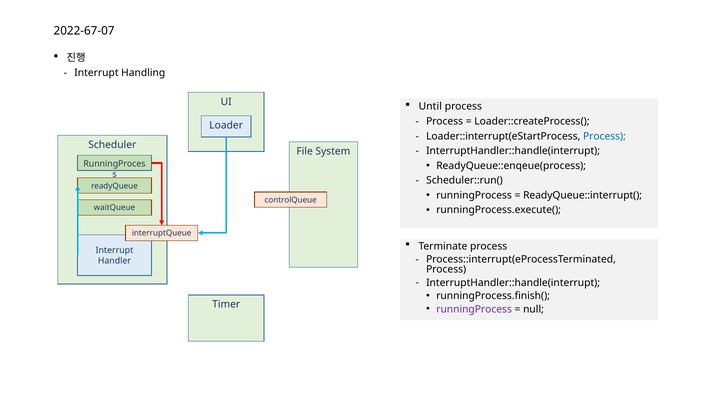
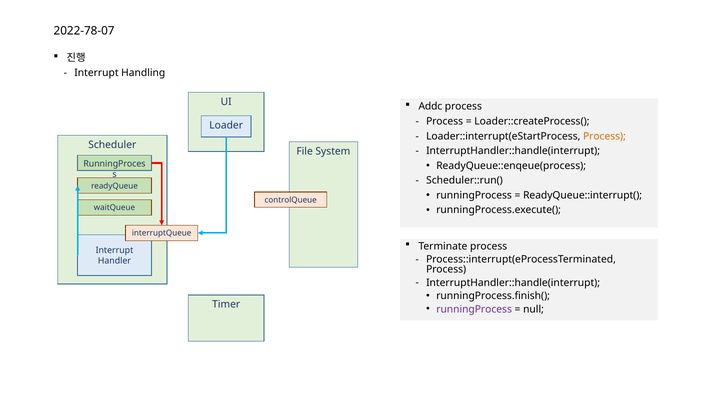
2022-67-07: 2022-67-07 -> 2022-78-07
Until: Until -> Addc
Process at (604, 136) colour: blue -> orange
